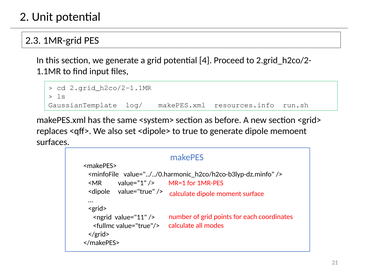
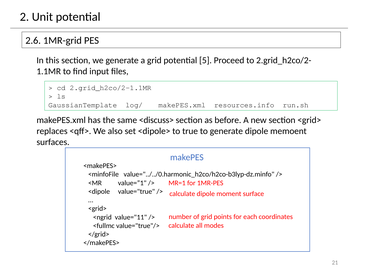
2.3: 2.3 -> 2.6
4: 4 -> 5
<system>: <system> -> <discuss>
